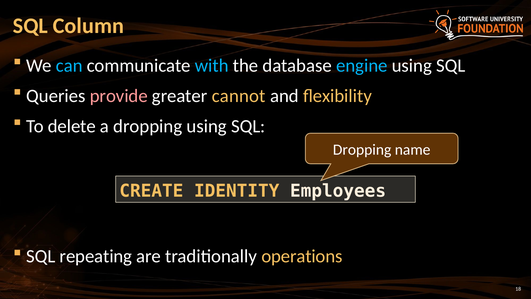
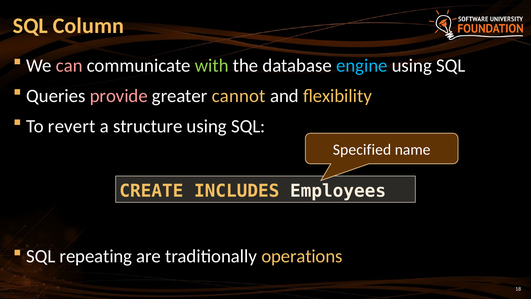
can colour: light blue -> pink
with colour: light blue -> light green
delete: delete -> revert
a dropping: dropping -> structure
Dropping at (362, 149): Dropping -> Specified
IDENTITY: IDENTITY -> INCLUDES
